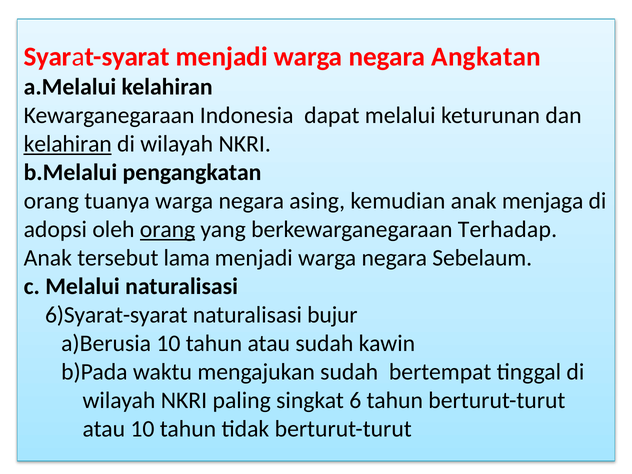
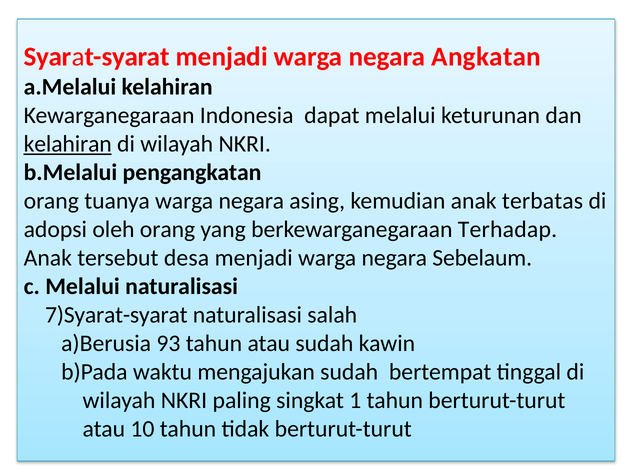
menjaga: menjaga -> terbatas
orang at (168, 229) underline: present -> none
lama: lama -> desa
6)Syarat-syarat: 6)Syarat-syarat -> 7)Syarat-syarat
bujur: bujur -> salah
a)Berusia 10: 10 -> 93
6: 6 -> 1
